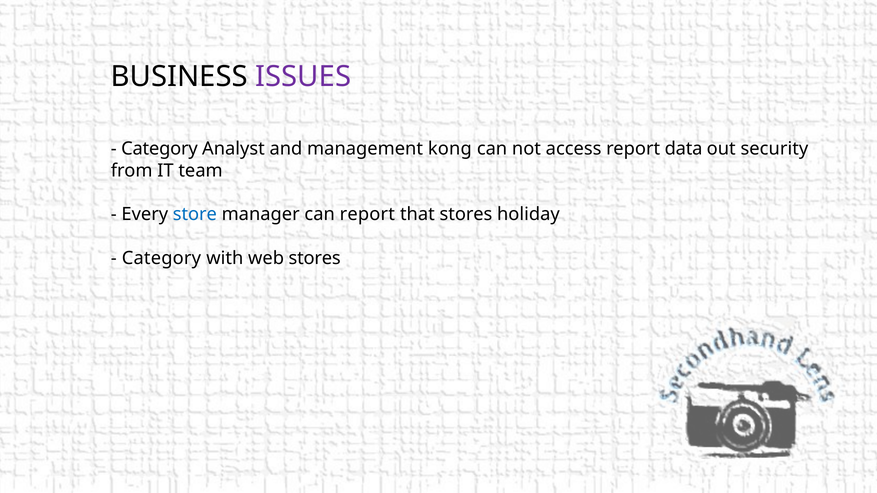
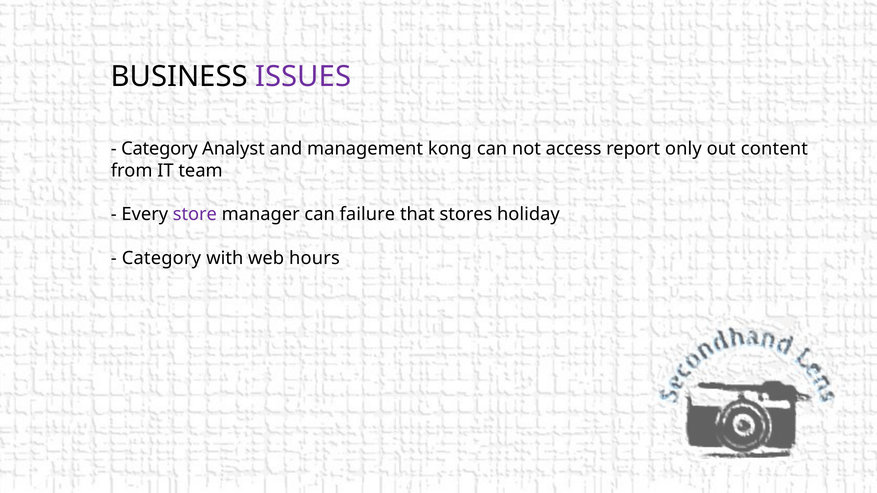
data: data -> only
security: security -> content
store colour: blue -> purple
can report: report -> failure
web stores: stores -> hours
